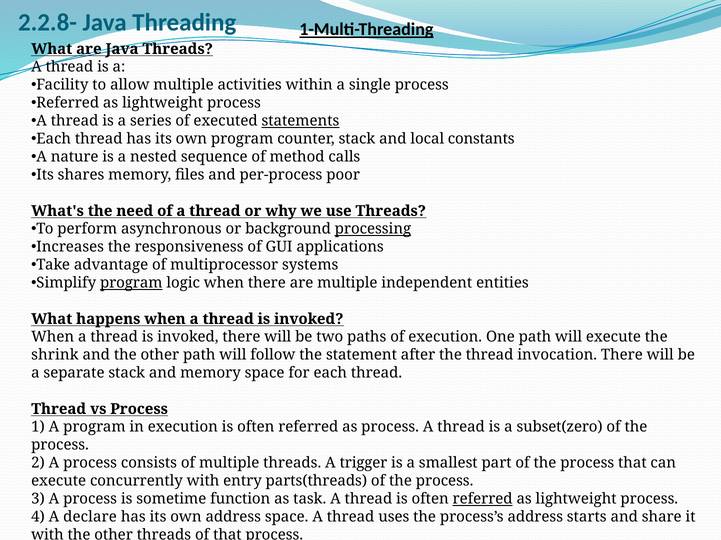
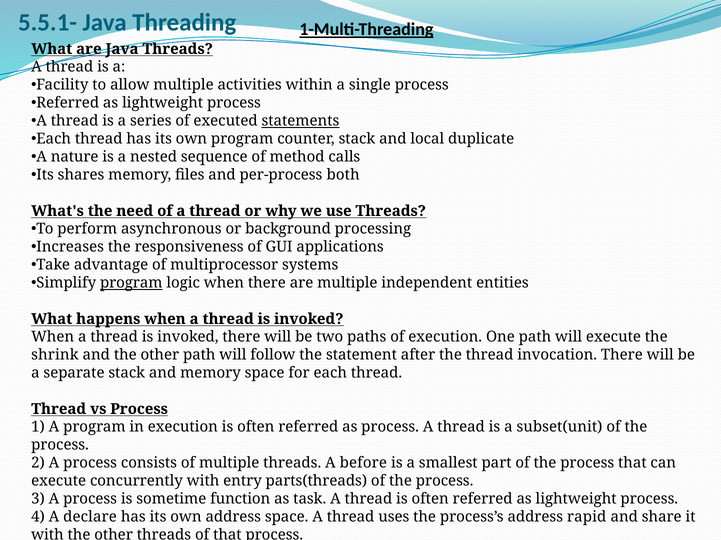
2.2.8-: 2.2.8- -> 5.5.1-
constants: constants -> duplicate
poor: poor -> both
processing underline: present -> none
subset(zero: subset(zero -> subset(unit
trigger: trigger -> before
referred at (483, 500) underline: present -> none
starts: starts -> rapid
